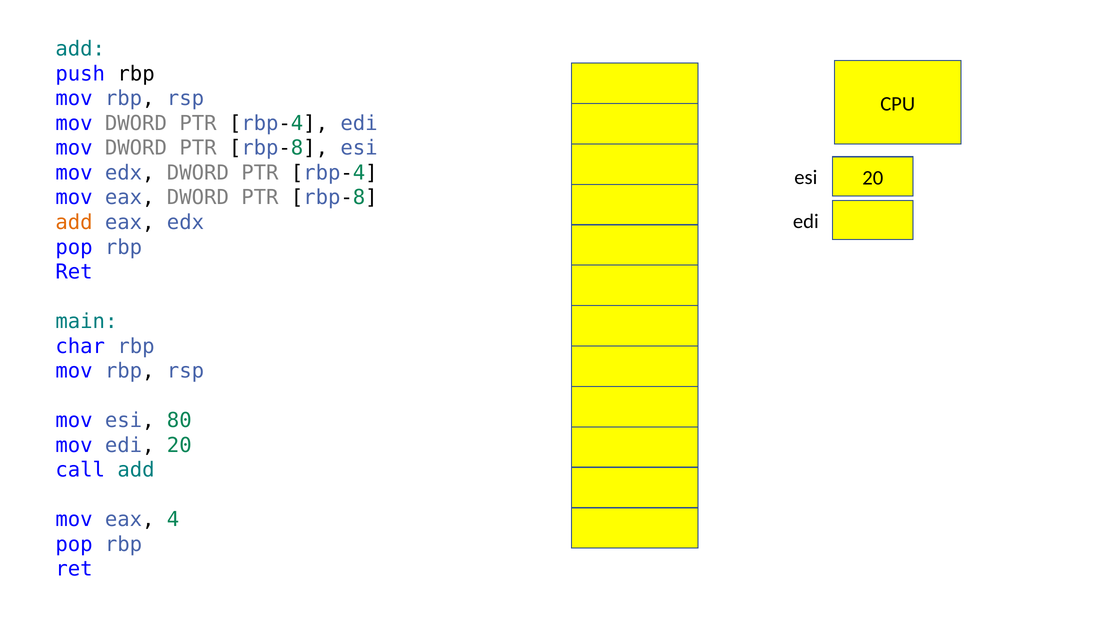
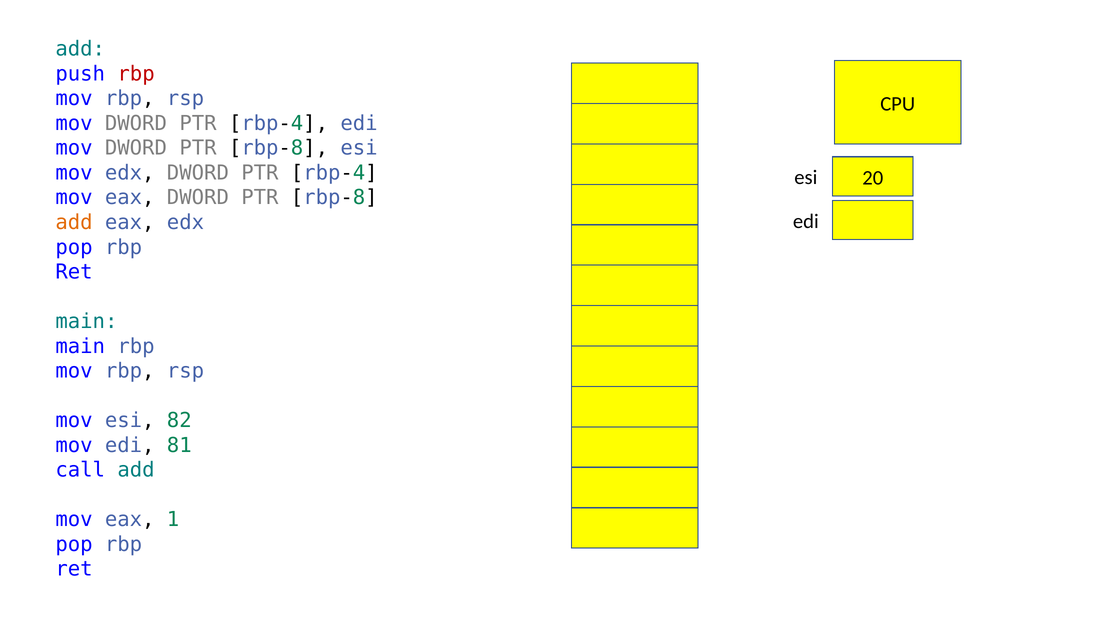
rbp at (136, 74) colour: black -> red
char at (80, 346): char -> main
80: 80 -> 82
edi 20: 20 -> 81
4: 4 -> 1
